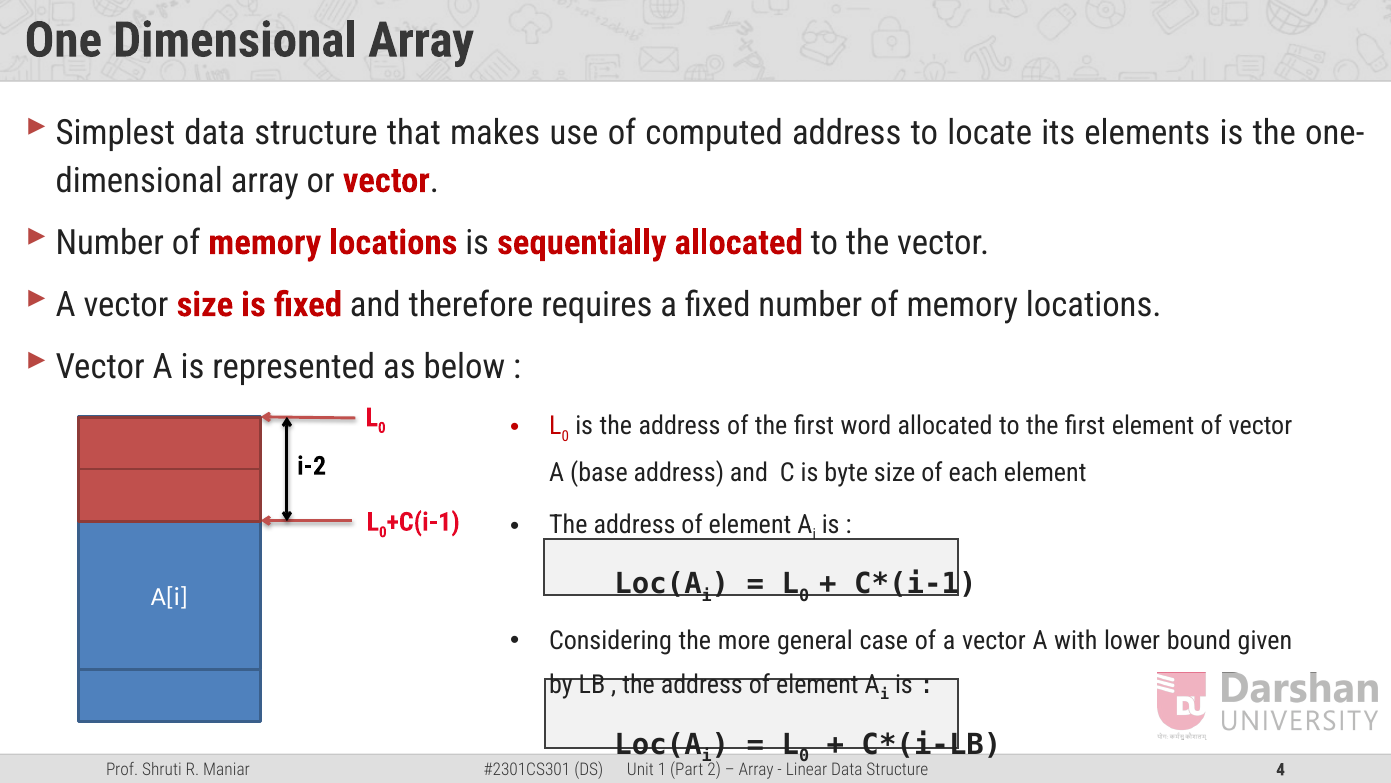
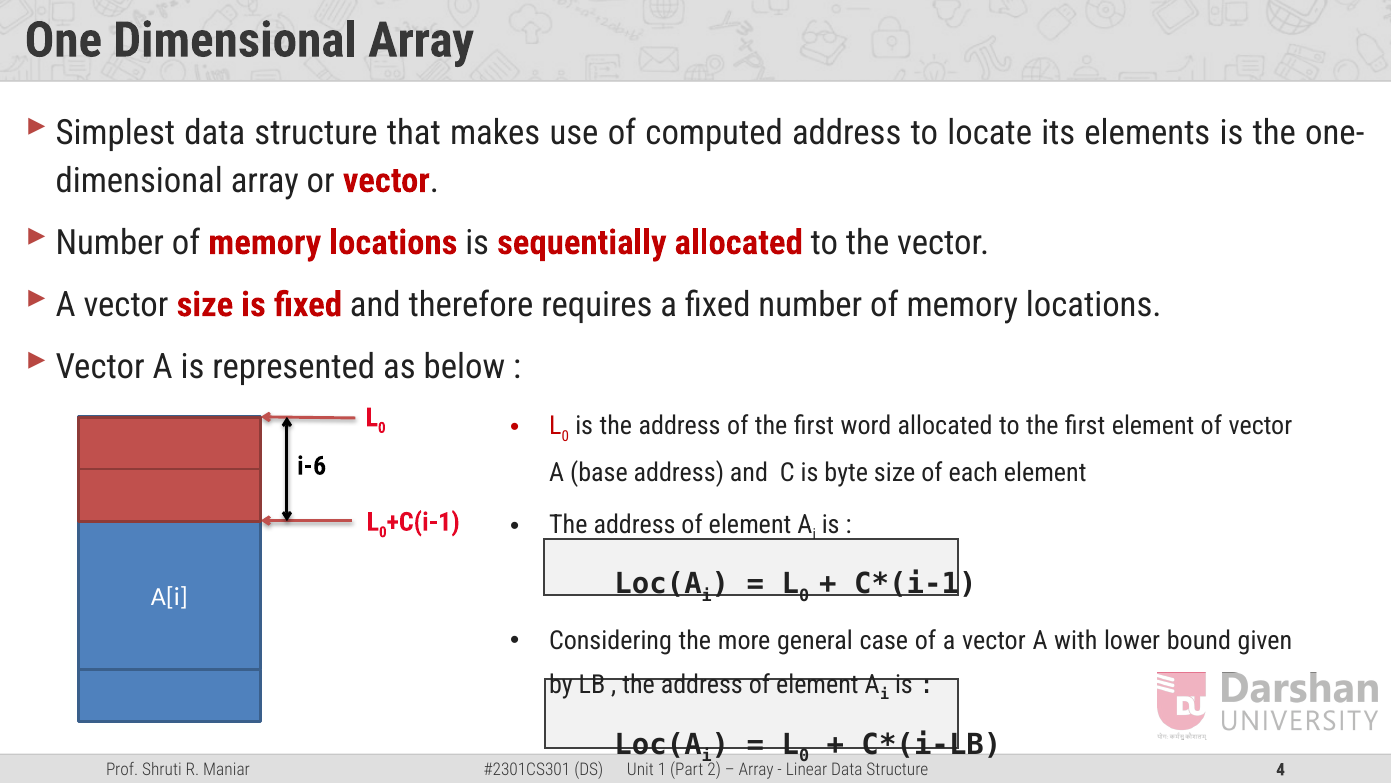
i-2: i-2 -> i-6
